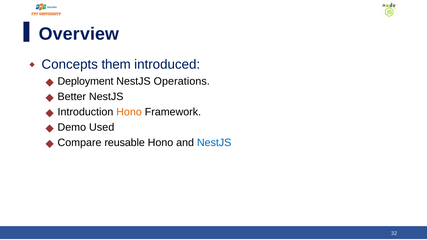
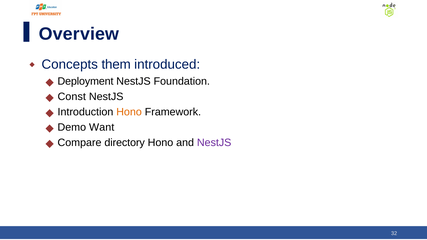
Operations: Operations -> Foundation
Better: Better -> Const
Used: Used -> Want
reusable: reusable -> directory
NestJS at (214, 143) colour: blue -> purple
